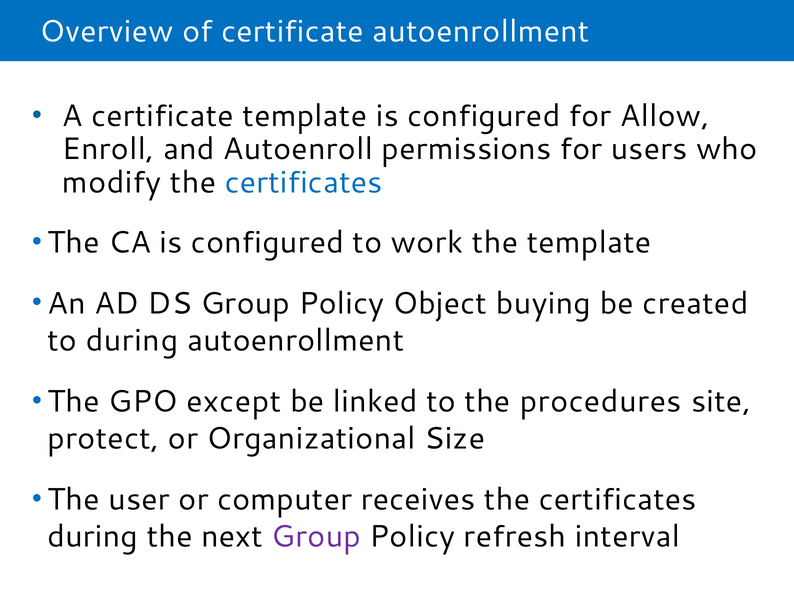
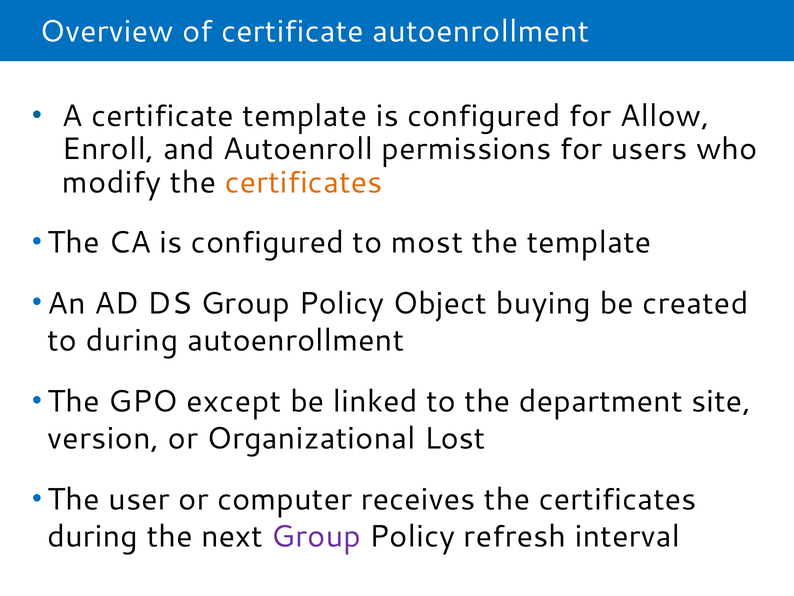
certificates at (304, 182) colour: blue -> orange
work: work -> most
procedures: procedures -> department
protect: protect -> version
Size: Size -> Lost
